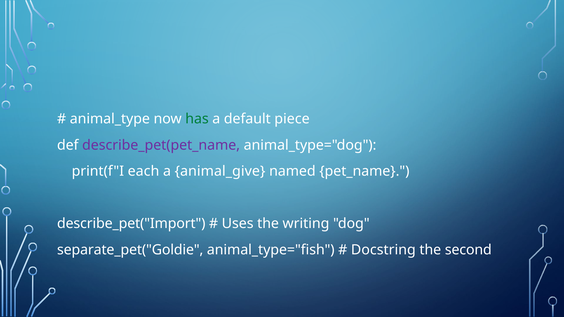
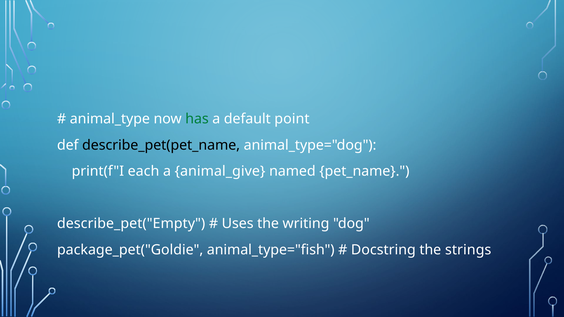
piece: piece -> point
describe_pet(pet_name colour: purple -> black
describe_pet("Import: describe_pet("Import -> describe_pet("Empty
separate_pet("Goldie: separate_pet("Goldie -> package_pet("Goldie
second: second -> strings
